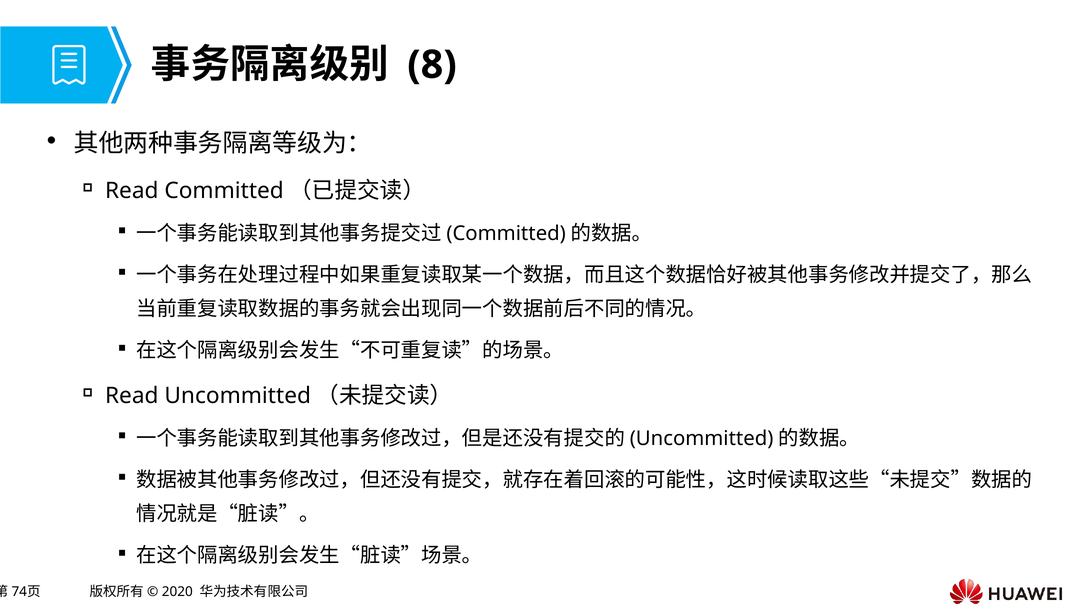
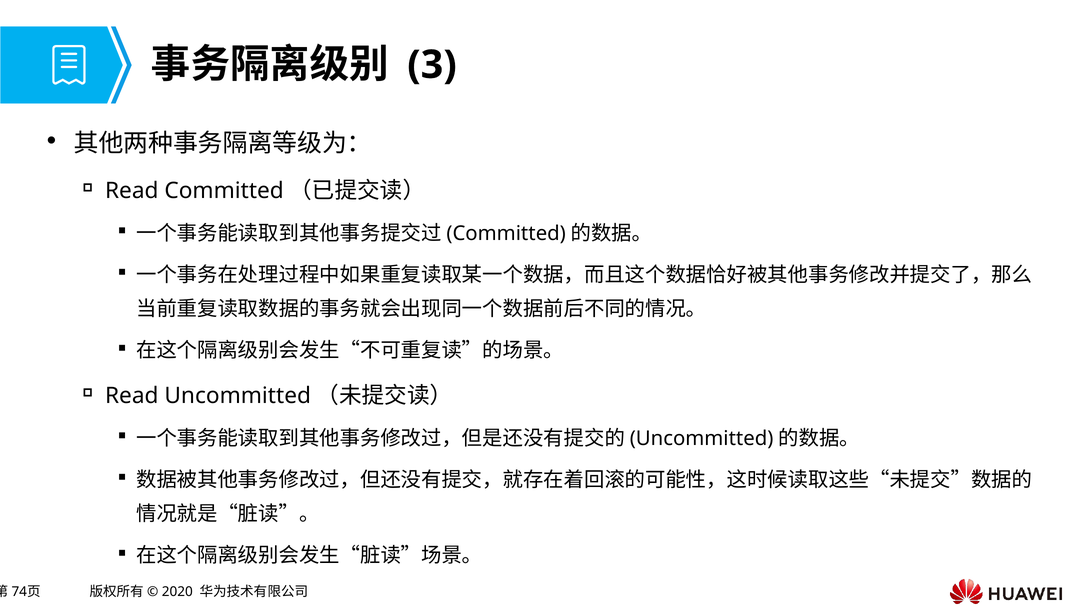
8: 8 -> 3
